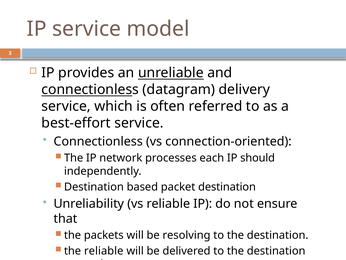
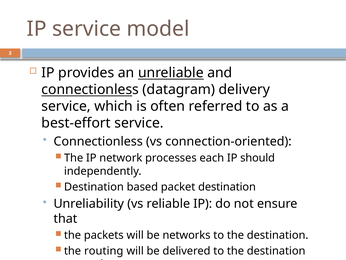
resolving: resolving -> networks
the reliable: reliable -> routing
